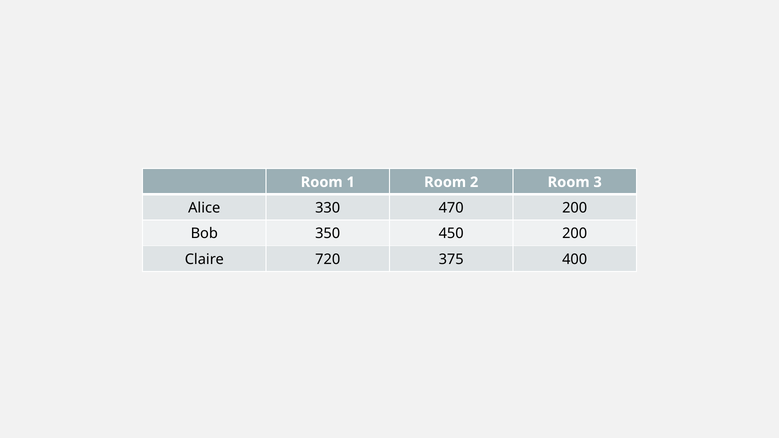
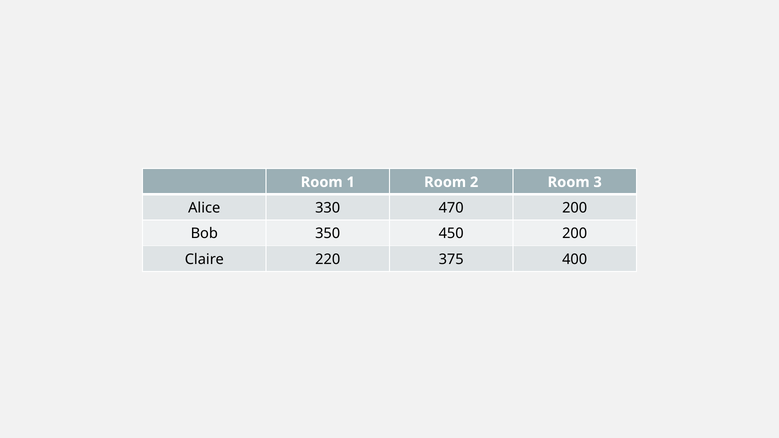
720: 720 -> 220
